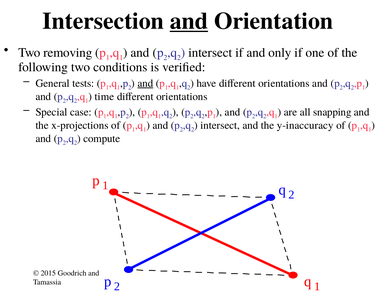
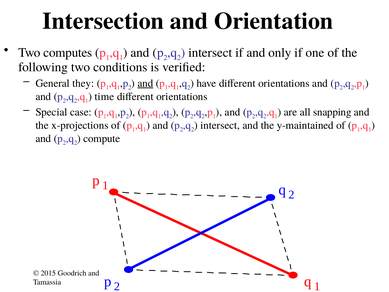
and at (189, 21) underline: present -> none
removing: removing -> computes
tests: tests -> they
y-inaccuracy: y-inaccuracy -> y-maintained
